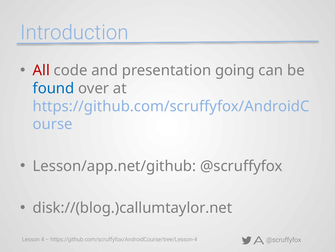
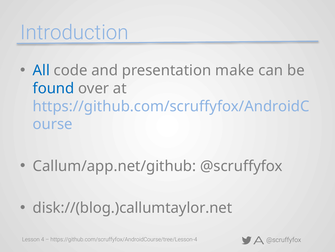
All colour: red -> blue
going: going -> make
Lesson/app.net/github: Lesson/app.net/github -> Callum/app.net/github
